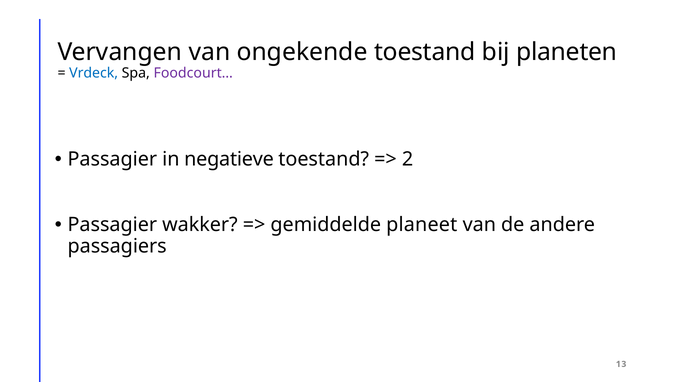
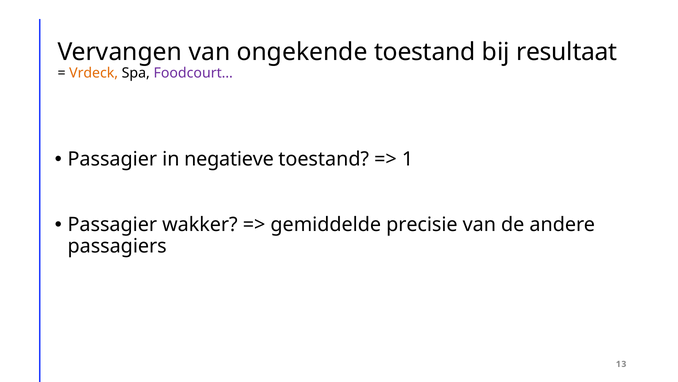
planeten: planeten -> resultaat
Vrdeck colour: blue -> orange
2: 2 -> 1
planeet: planeet -> precisie
